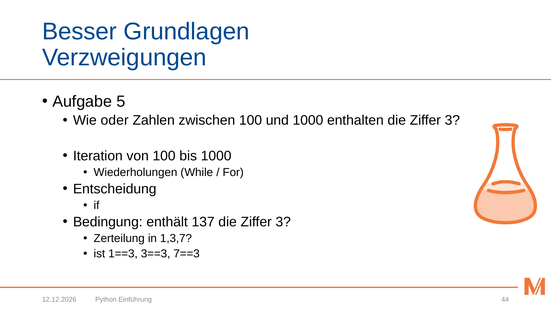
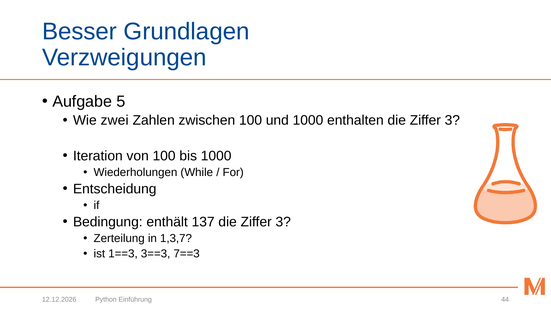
oder: oder -> zwei
